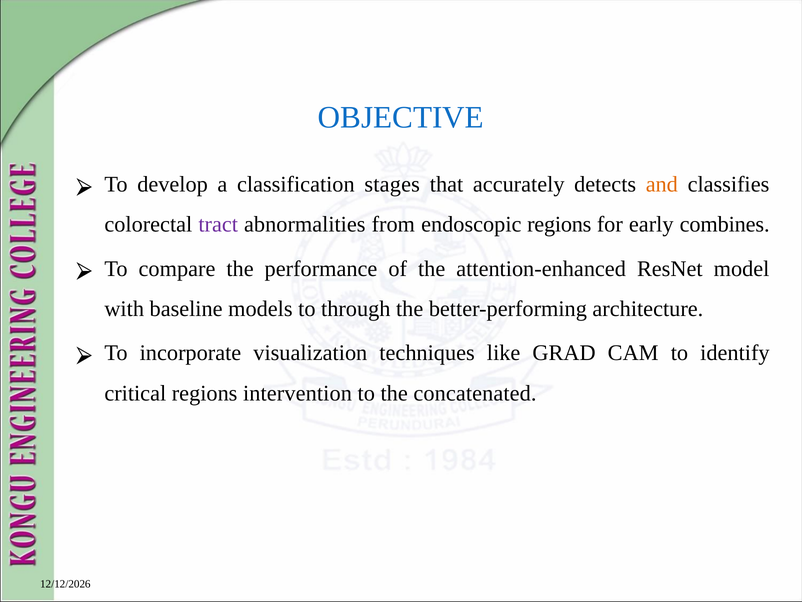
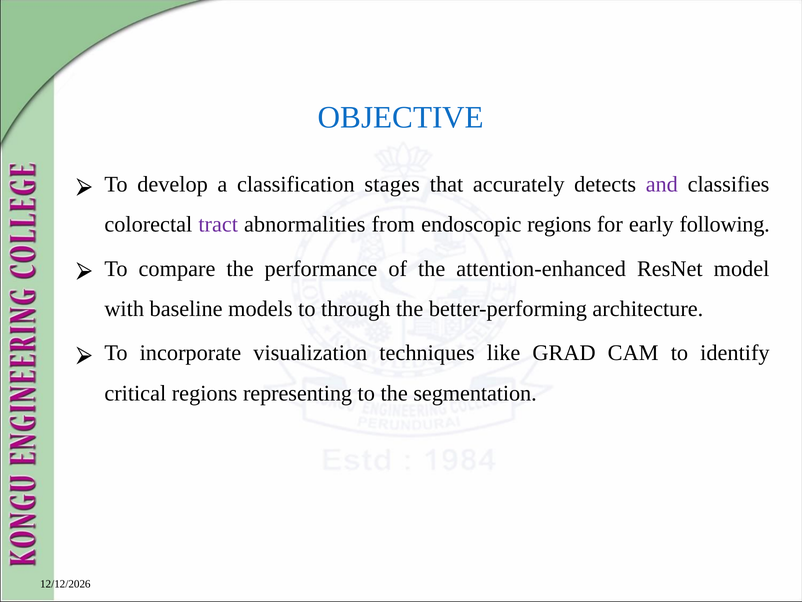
and colour: orange -> purple
combines: combines -> following
intervention: intervention -> representing
concatenated: concatenated -> segmentation
